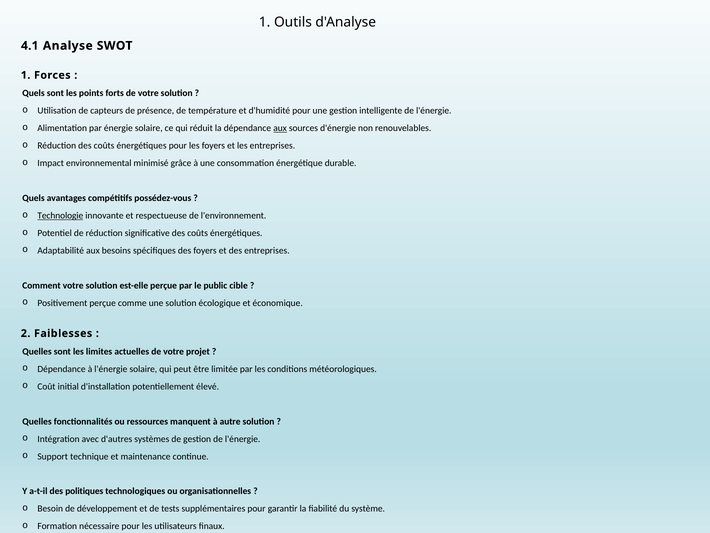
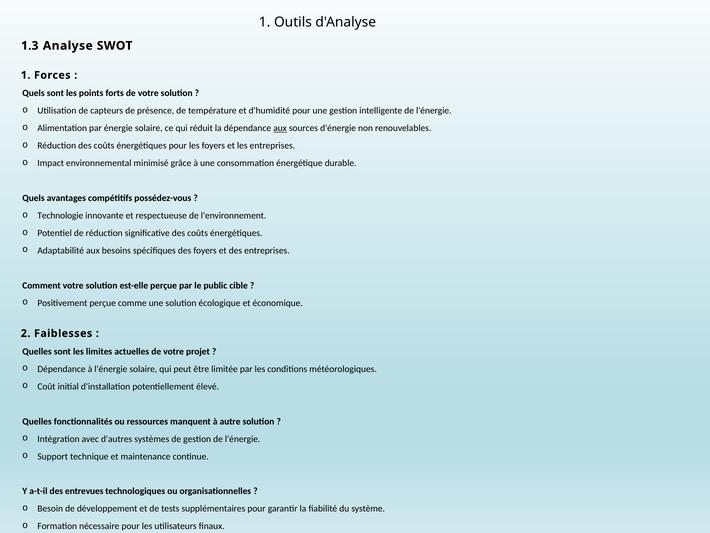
4.1: 4.1 -> 1.3
Technologie underline: present -> none
politiques: politiques -> entrevues
